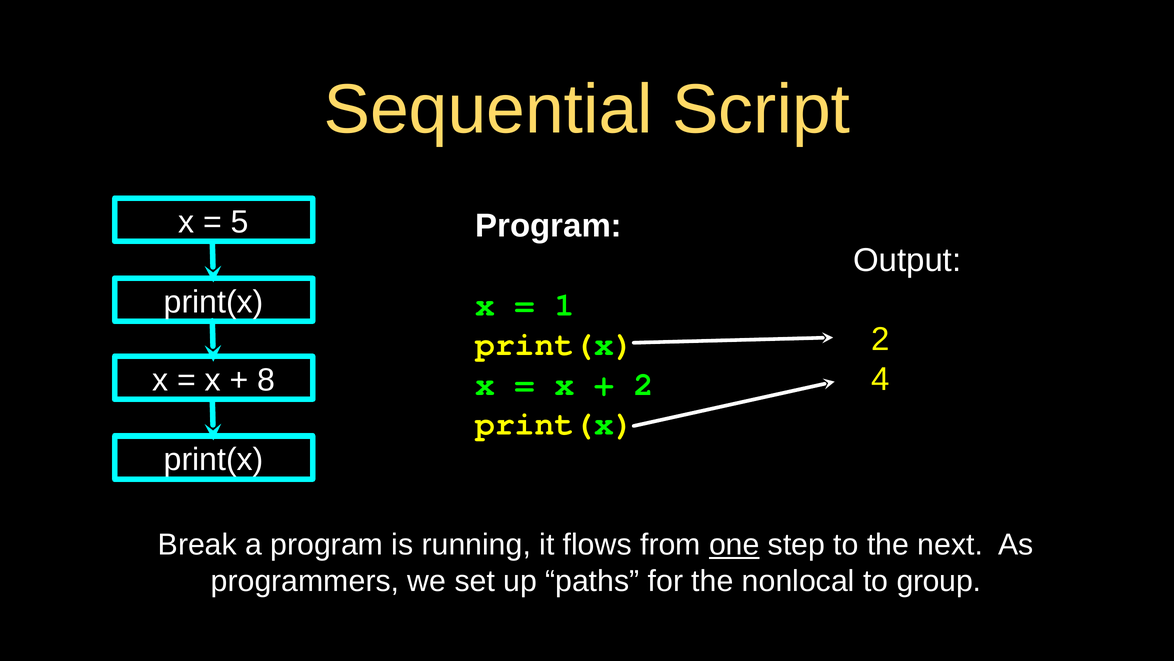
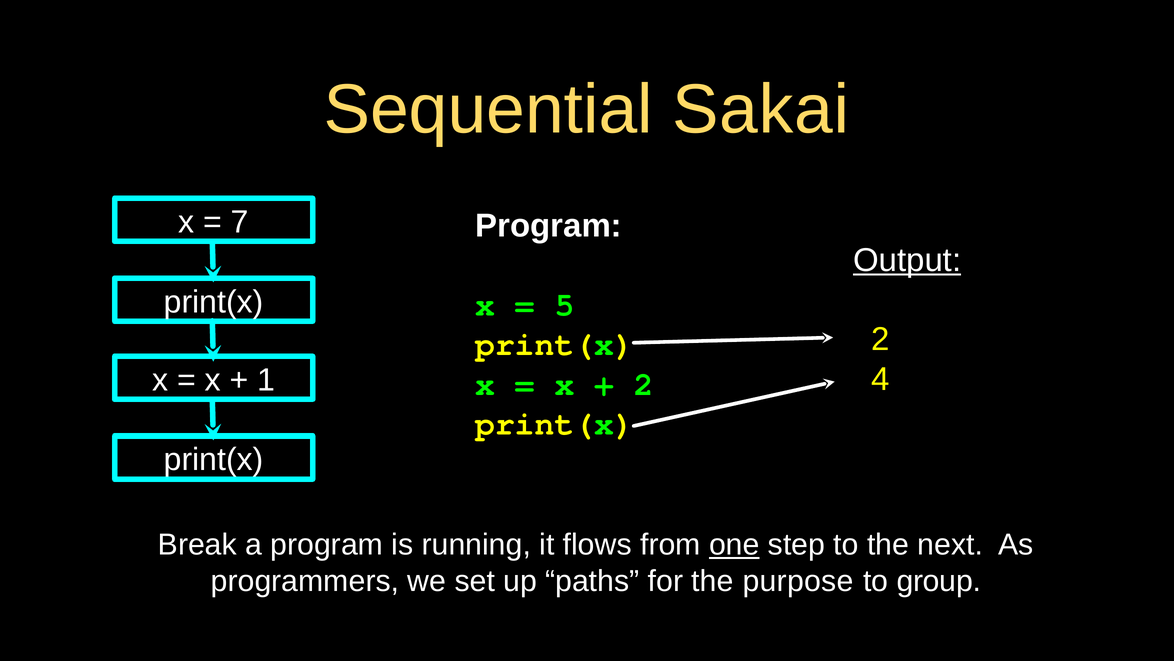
Script: Script -> Sakai
5: 5 -> 7
Output underline: none -> present
1: 1 -> 5
8: 8 -> 1
nonlocal: nonlocal -> purpose
